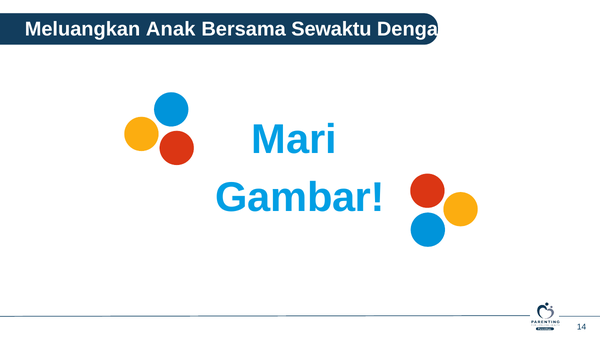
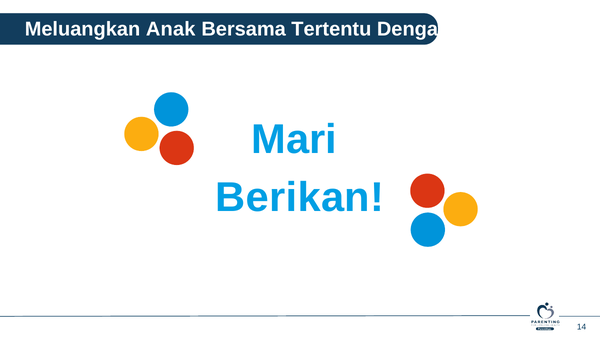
Sewaktu: Sewaktu -> Tertentu
Gambar: Gambar -> Berikan
